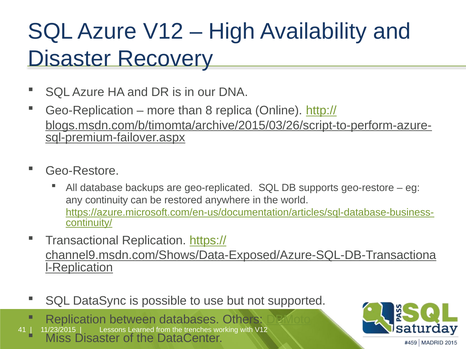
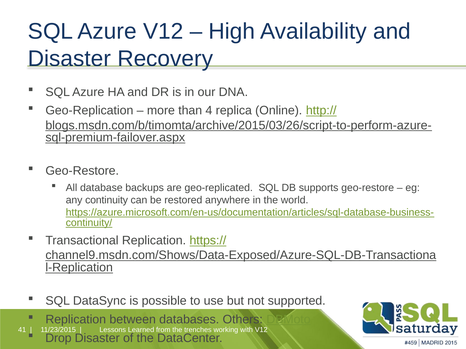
8: 8 -> 4
Miss: Miss -> Drop
